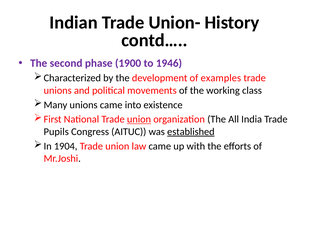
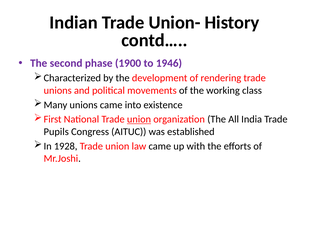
examples: examples -> rendering
established underline: present -> none
1904: 1904 -> 1928
